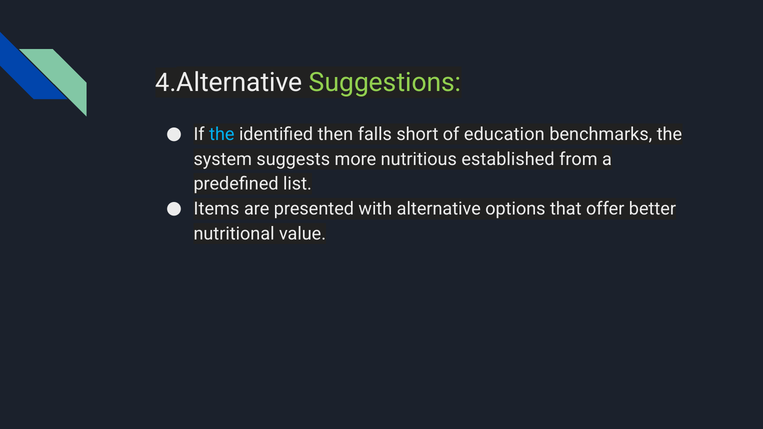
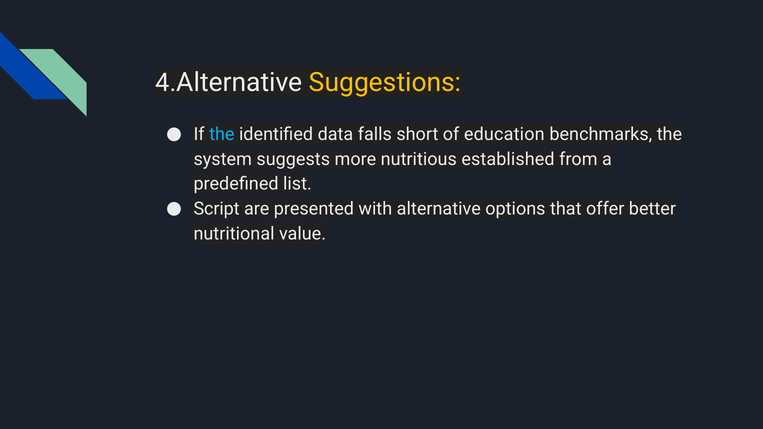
Suggestions colour: light green -> yellow
then: then -> data
Items: Items -> Script
